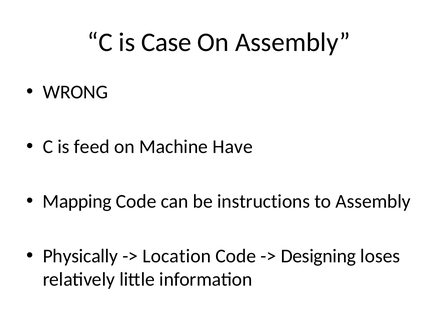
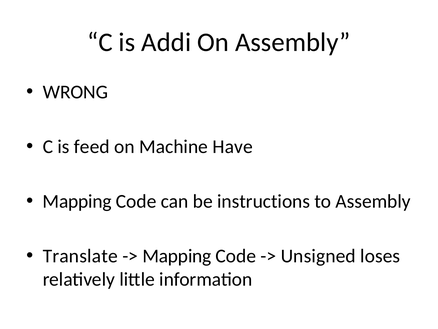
Case: Case -> Addi
Physically: Physically -> Translate
Location at (177, 256): Location -> Mapping
Designing: Designing -> Unsigned
